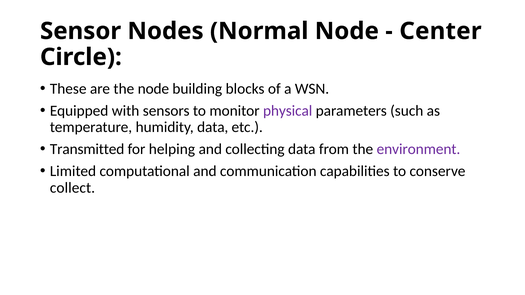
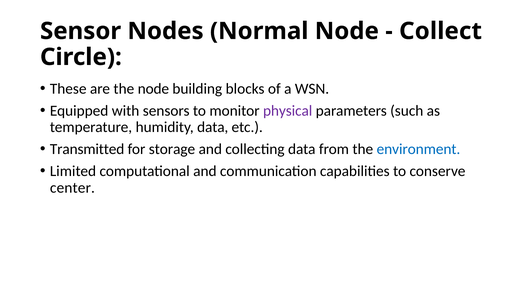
Center: Center -> Collect
helping: helping -> storage
environment colour: purple -> blue
collect: collect -> center
